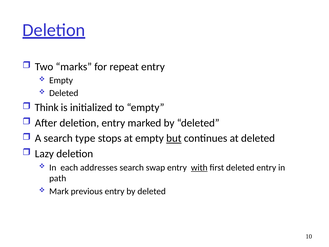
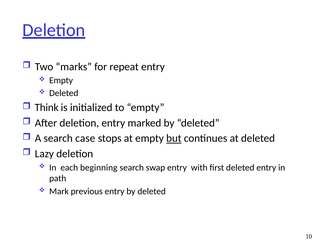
type: type -> case
addresses: addresses -> beginning
with underline: present -> none
